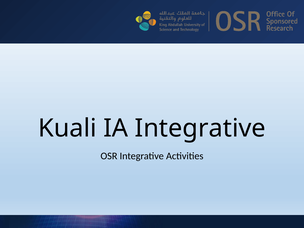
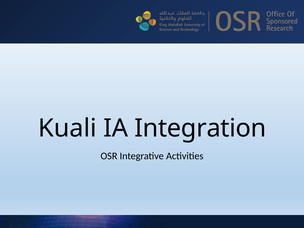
IA Integrative: Integrative -> Integration
